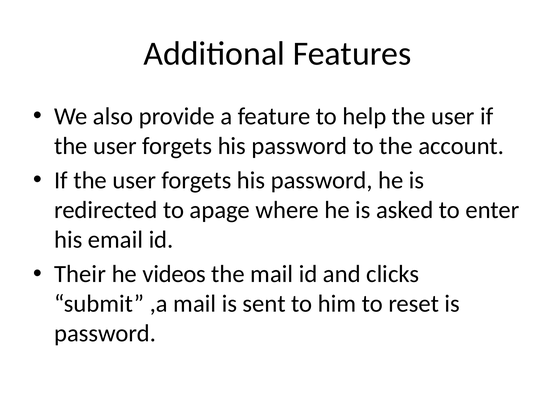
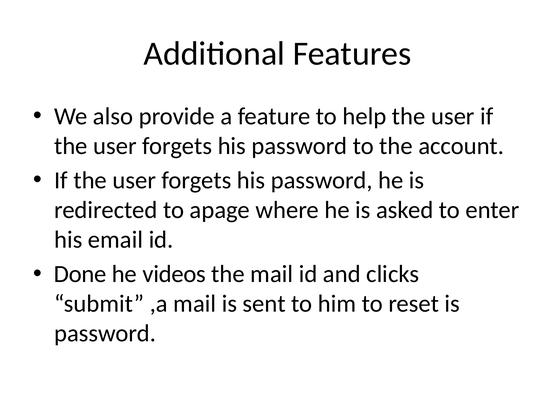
Their: Their -> Done
